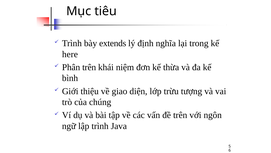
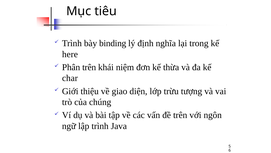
extends: extends -> binding
bình: bình -> char
